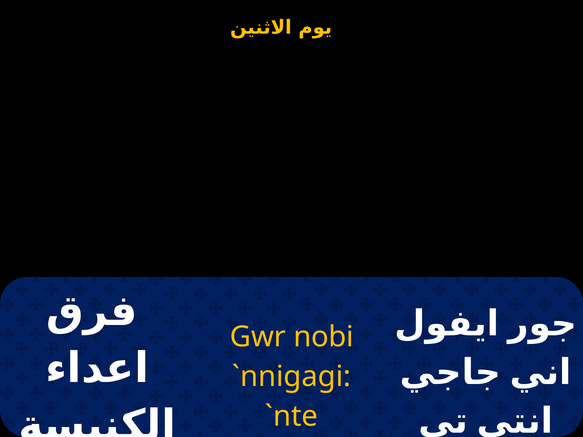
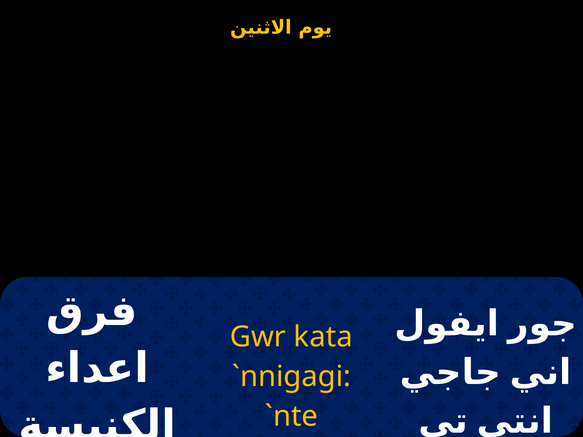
nobi: nobi -> kata
